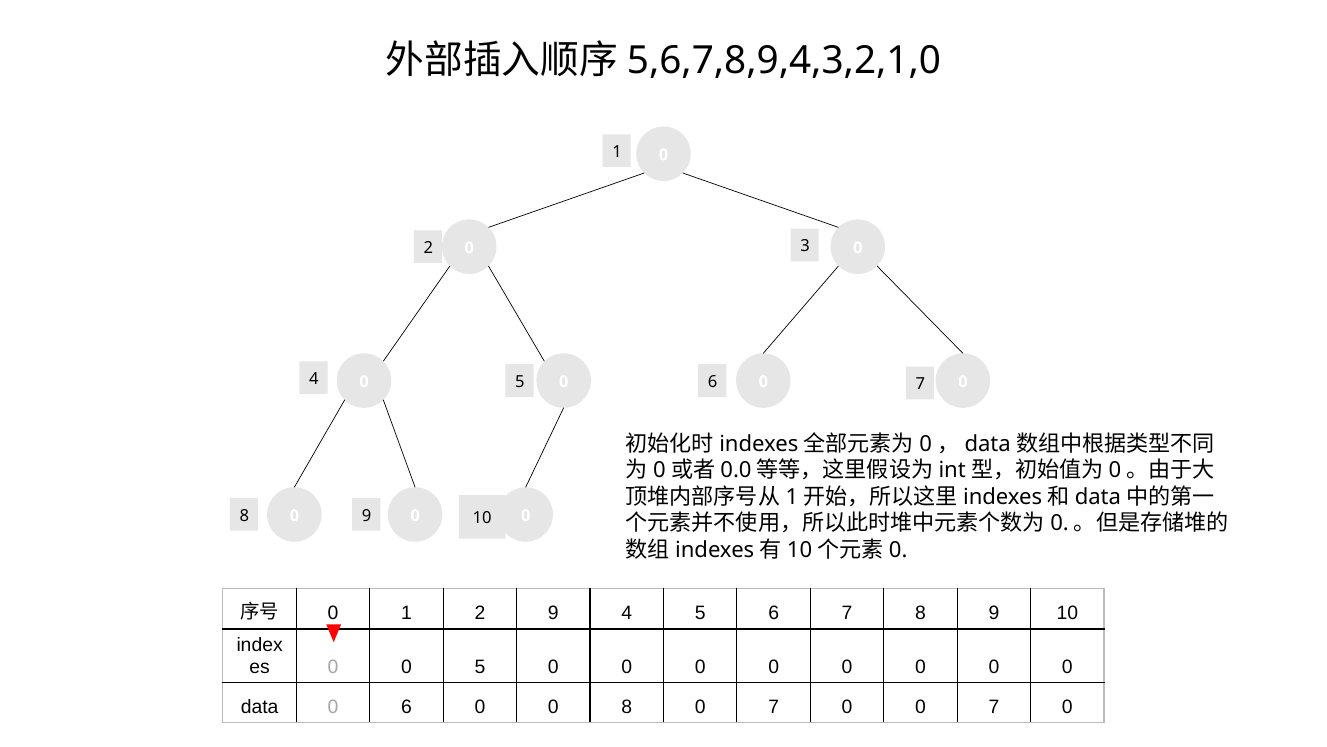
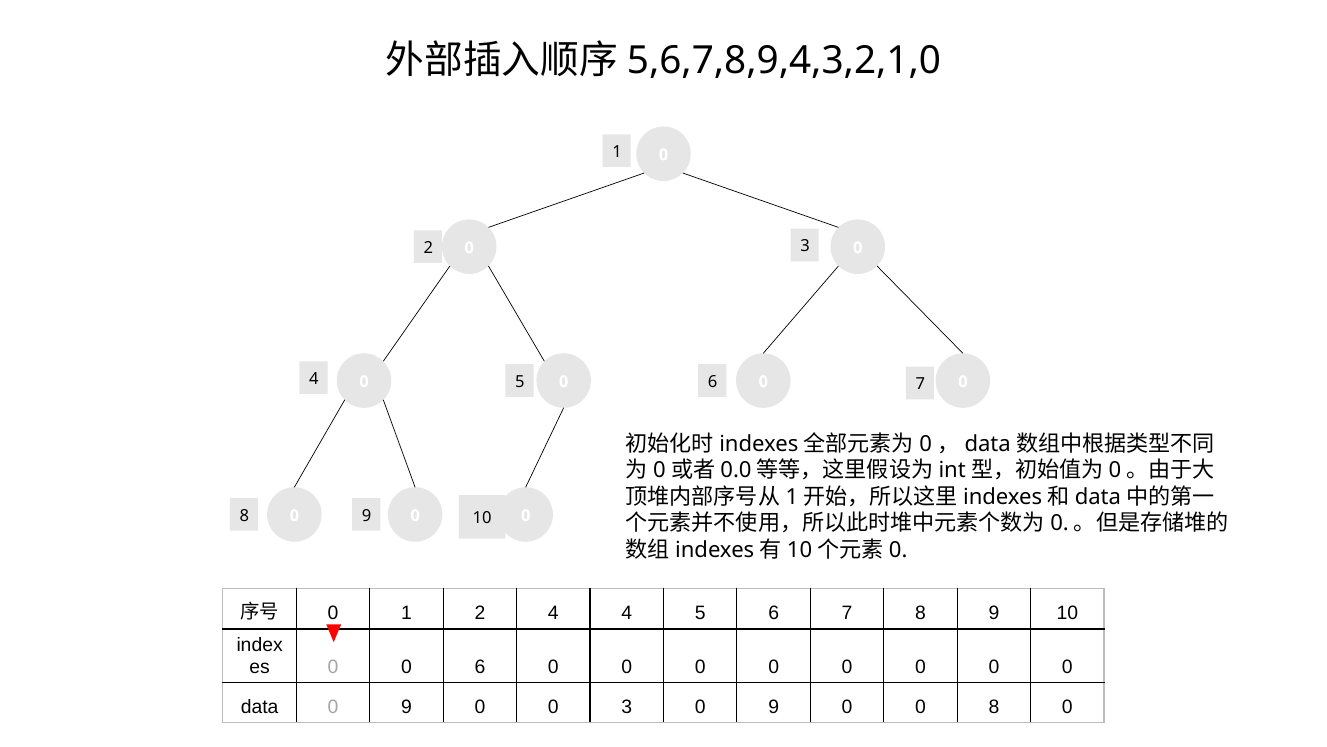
9 at (553, 613): 9 -> 4
0 5: 5 -> 6
data 0 6: 6 -> 9
0 8: 8 -> 3
7 at (774, 707): 7 -> 9
0 0 7: 7 -> 8
